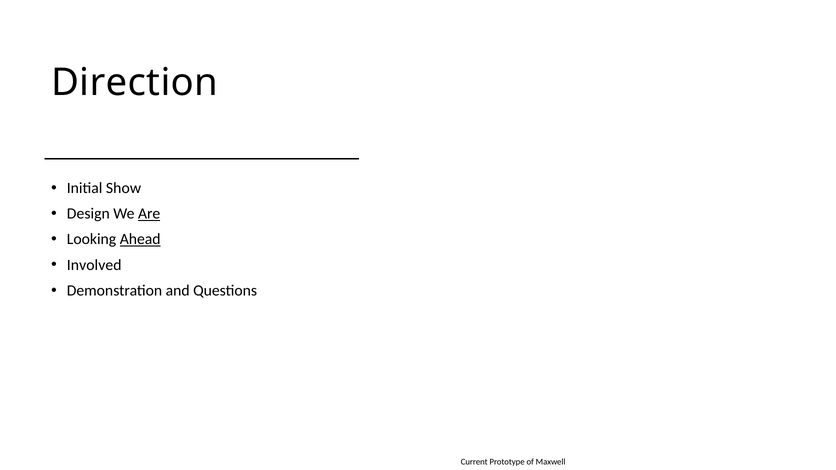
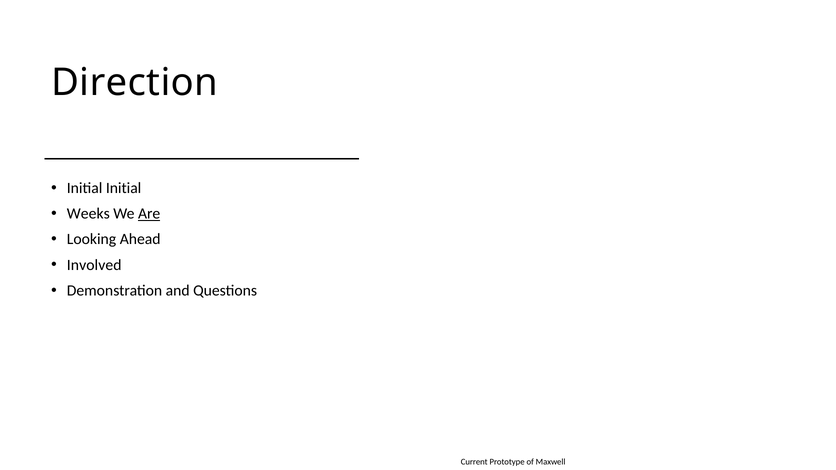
Initial Show: Show -> Initial
Design: Design -> Weeks
Ahead underline: present -> none
